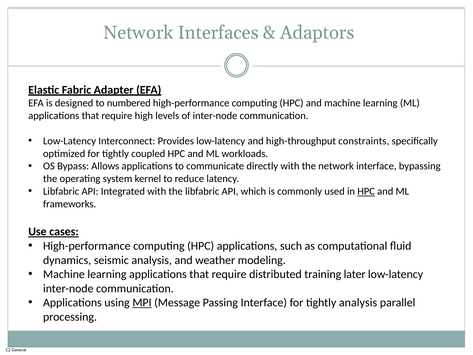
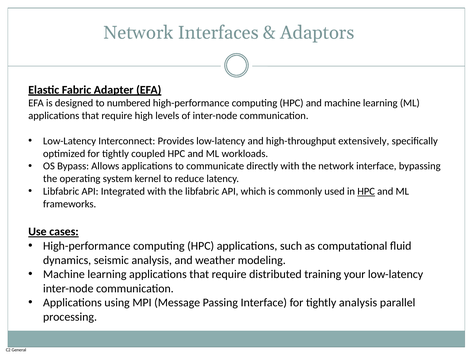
constraints: constraints -> extensively
later: later -> your
MPI underline: present -> none
